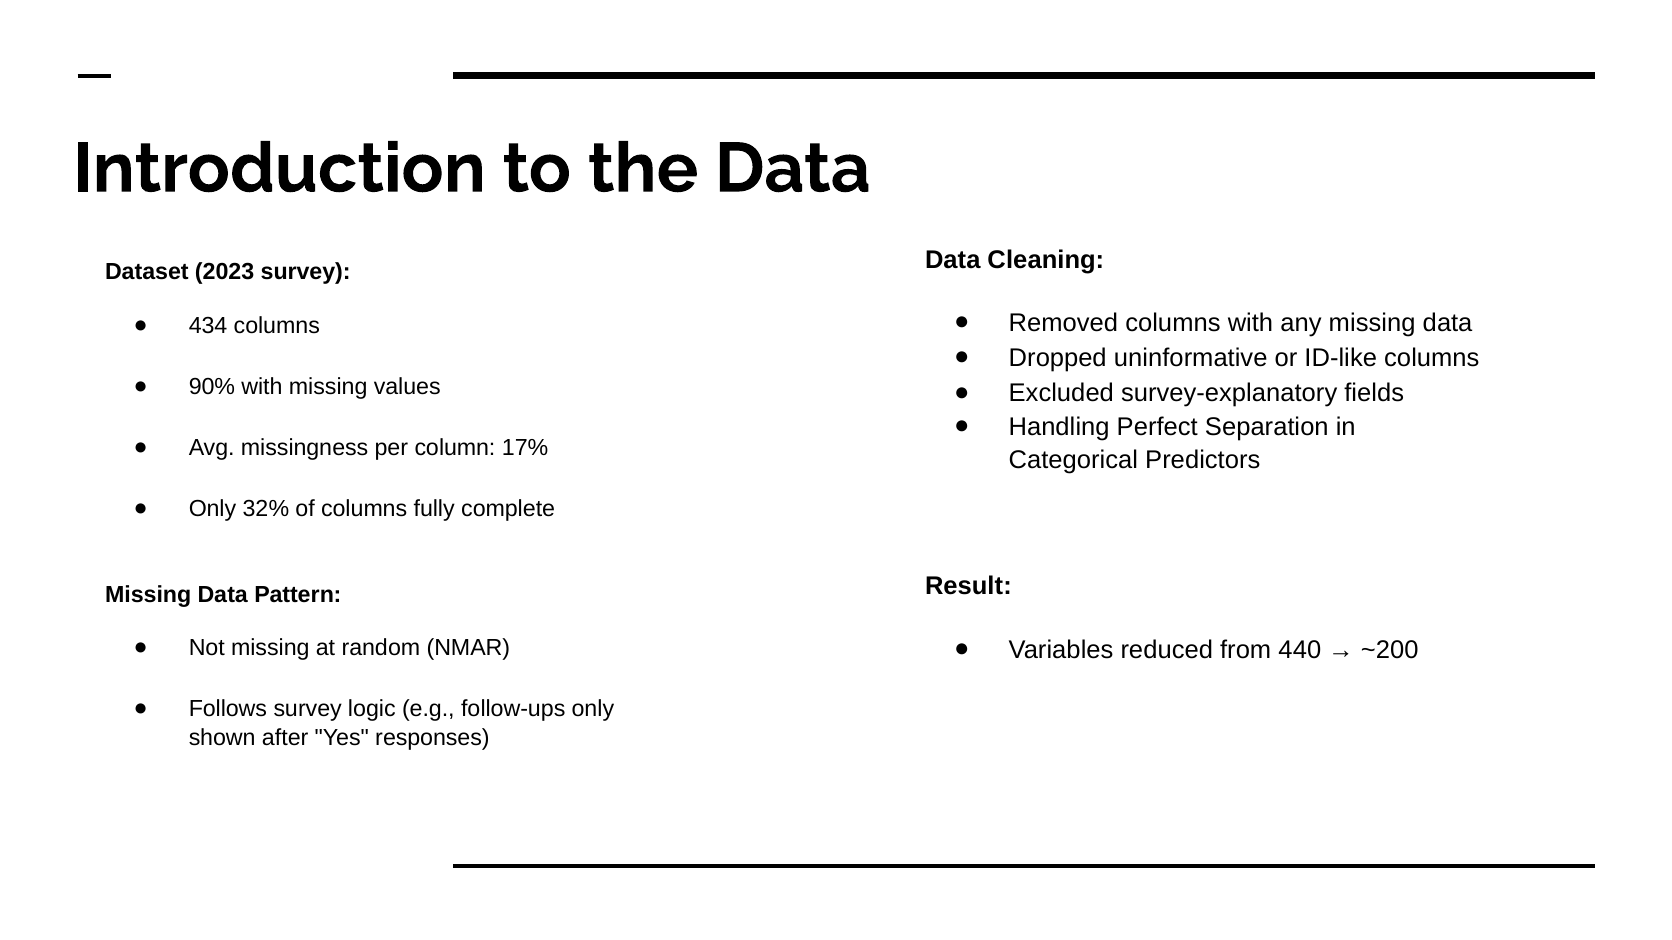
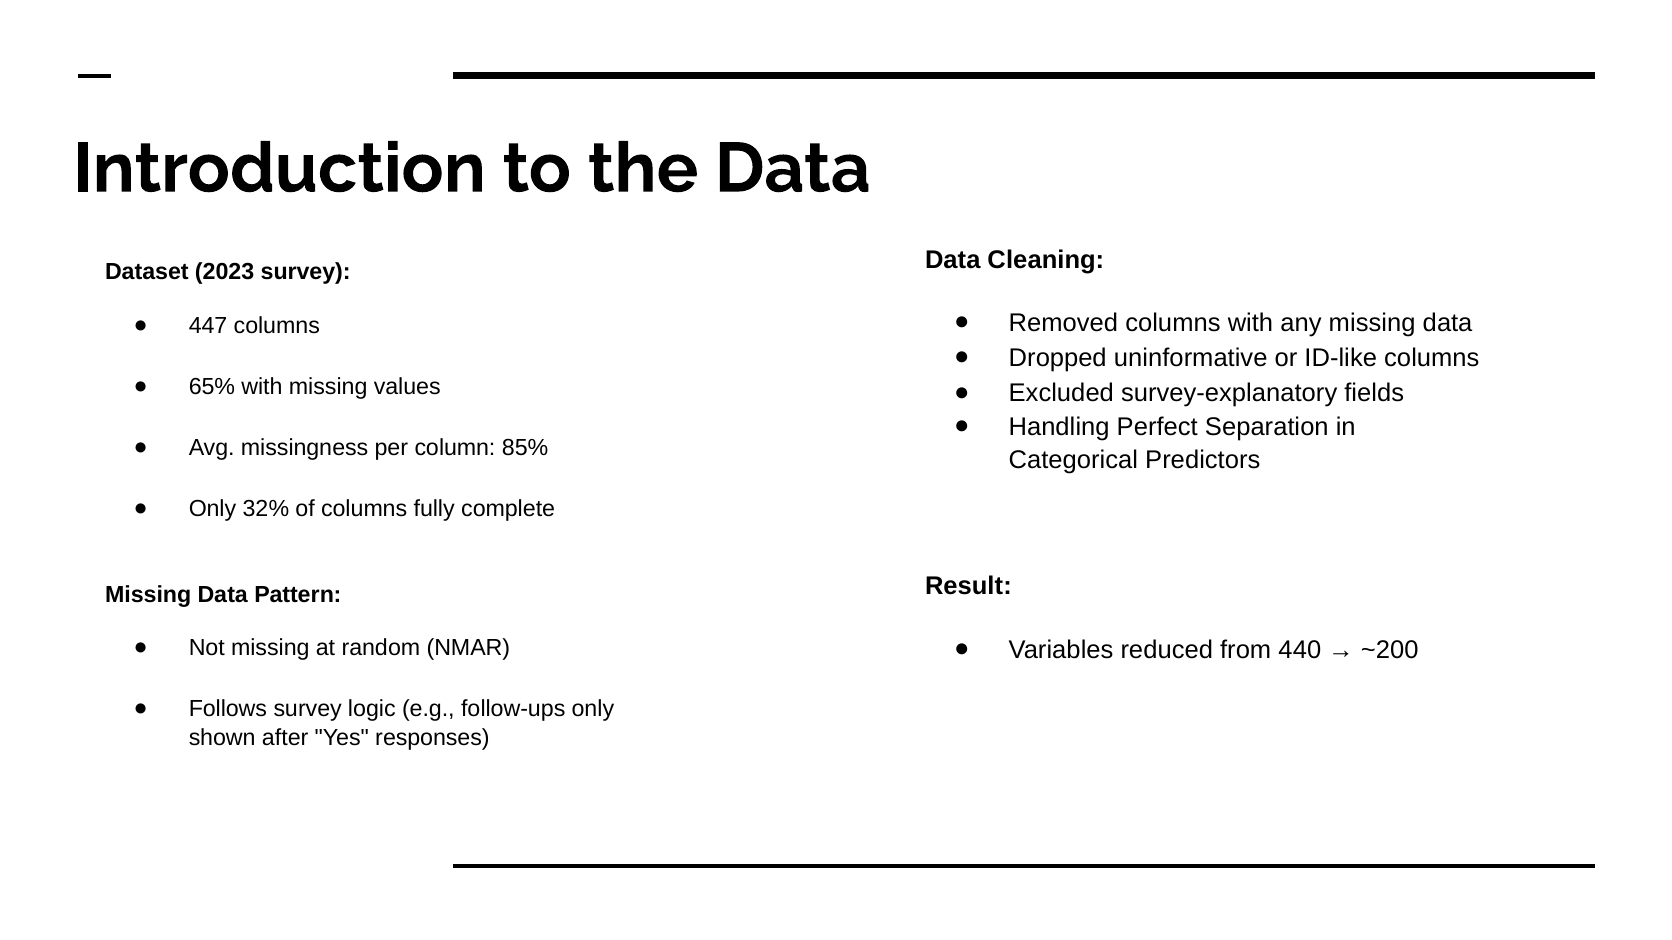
434: 434 -> 447
90%: 90% -> 65%
17%: 17% -> 85%
